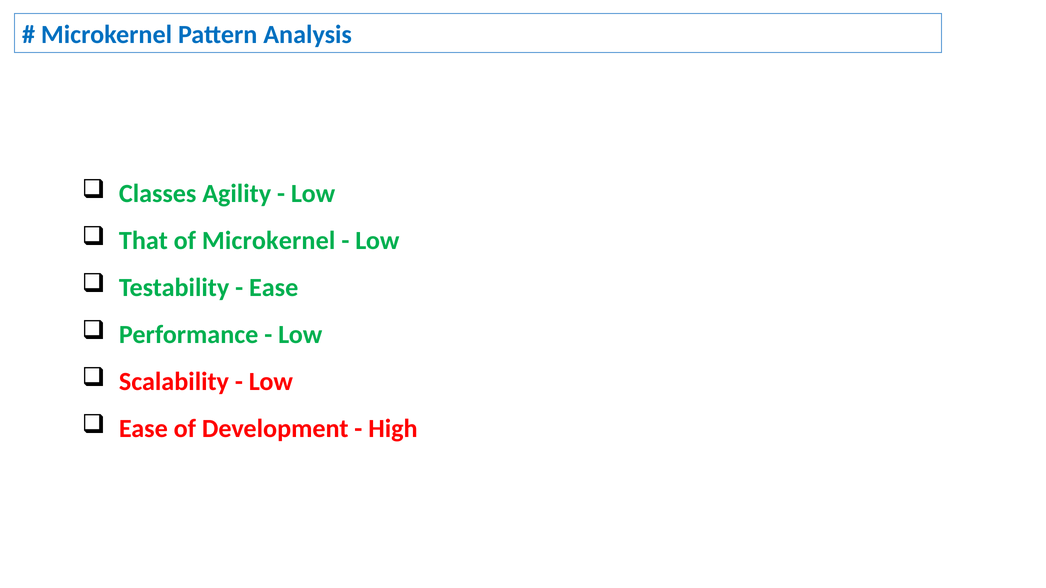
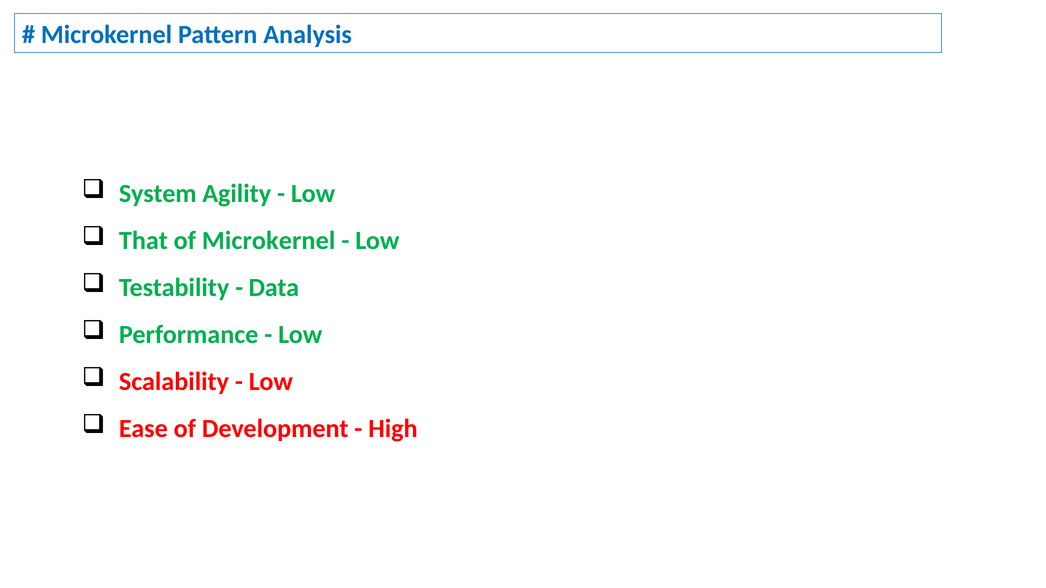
Classes: Classes -> System
Ease at (274, 288): Ease -> Data
